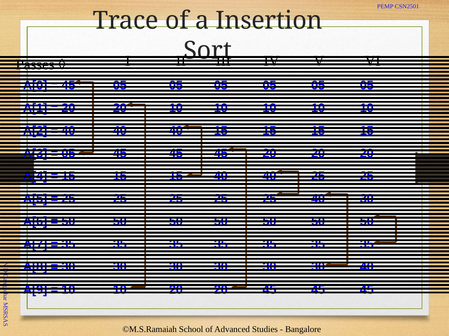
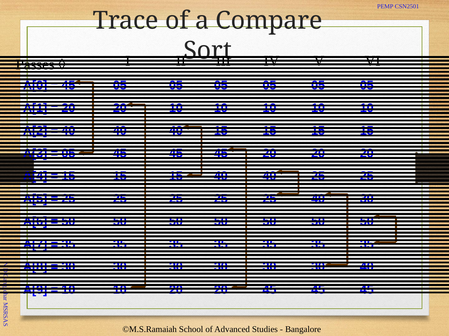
Insertion: Insertion -> Compare
